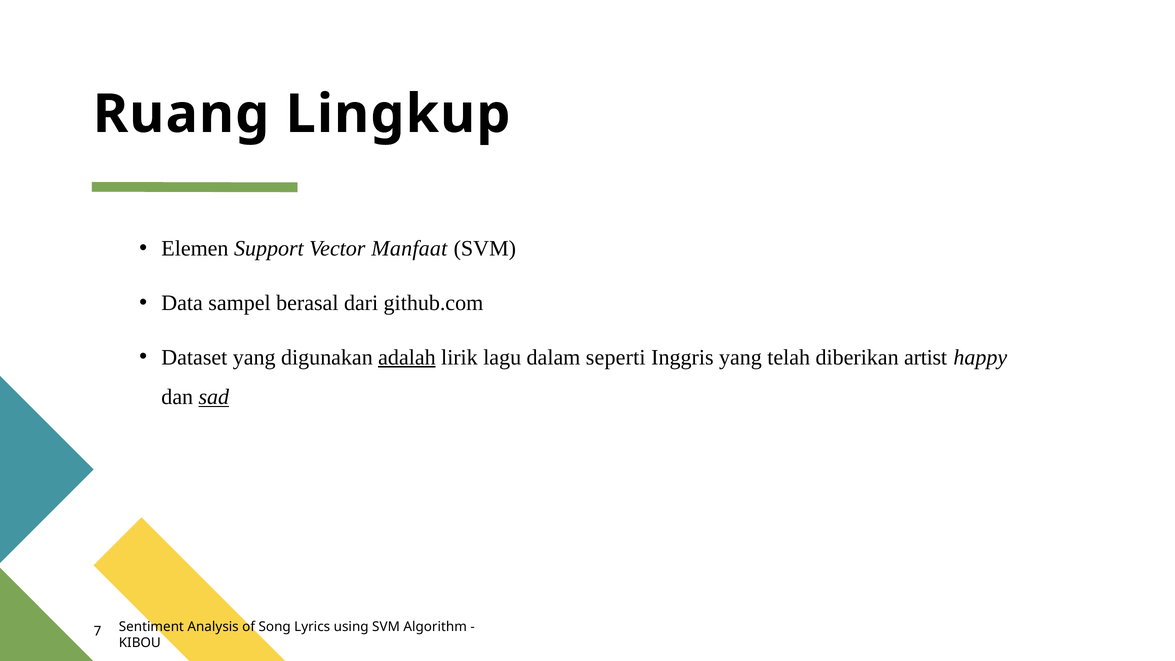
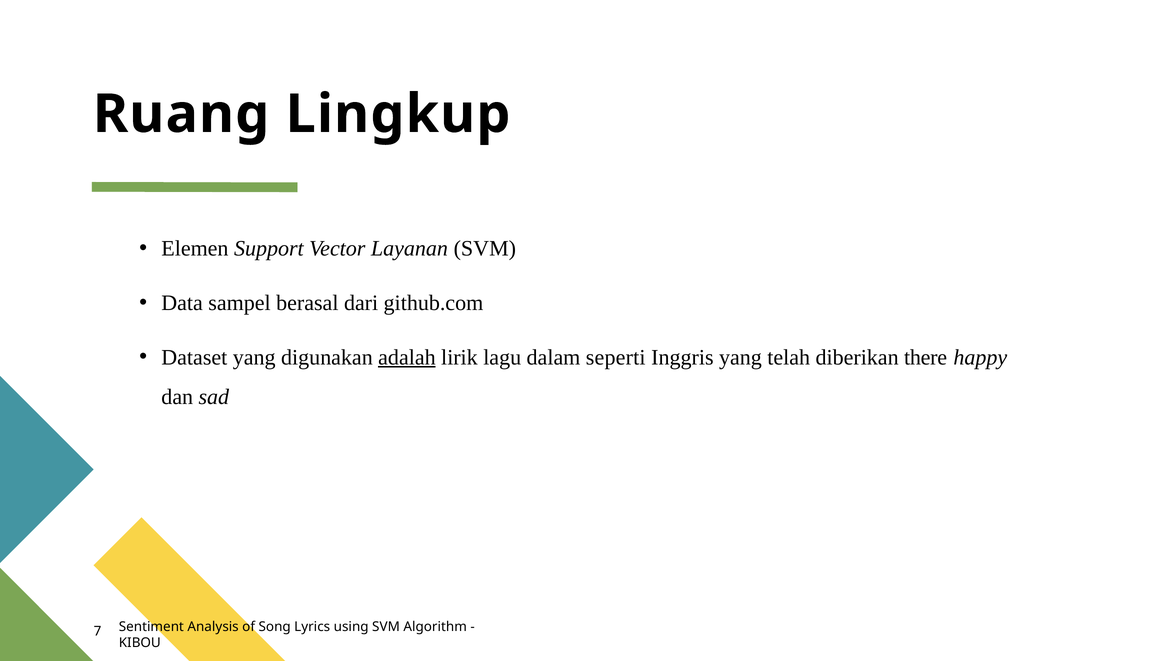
Manfaat: Manfaat -> Layanan
artist: artist -> there
sad underline: present -> none
